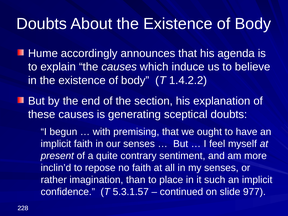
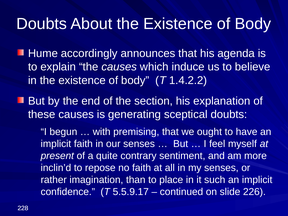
5.3.1.57: 5.3.1.57 -> 5.5.9.17
977: 977 -> 226
